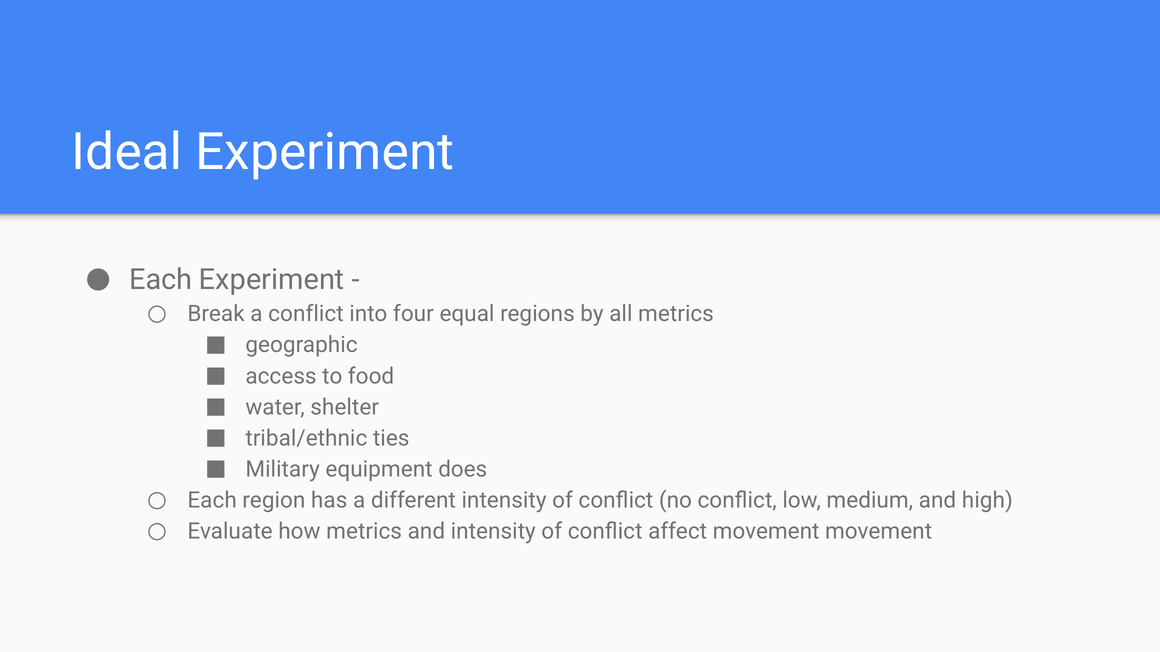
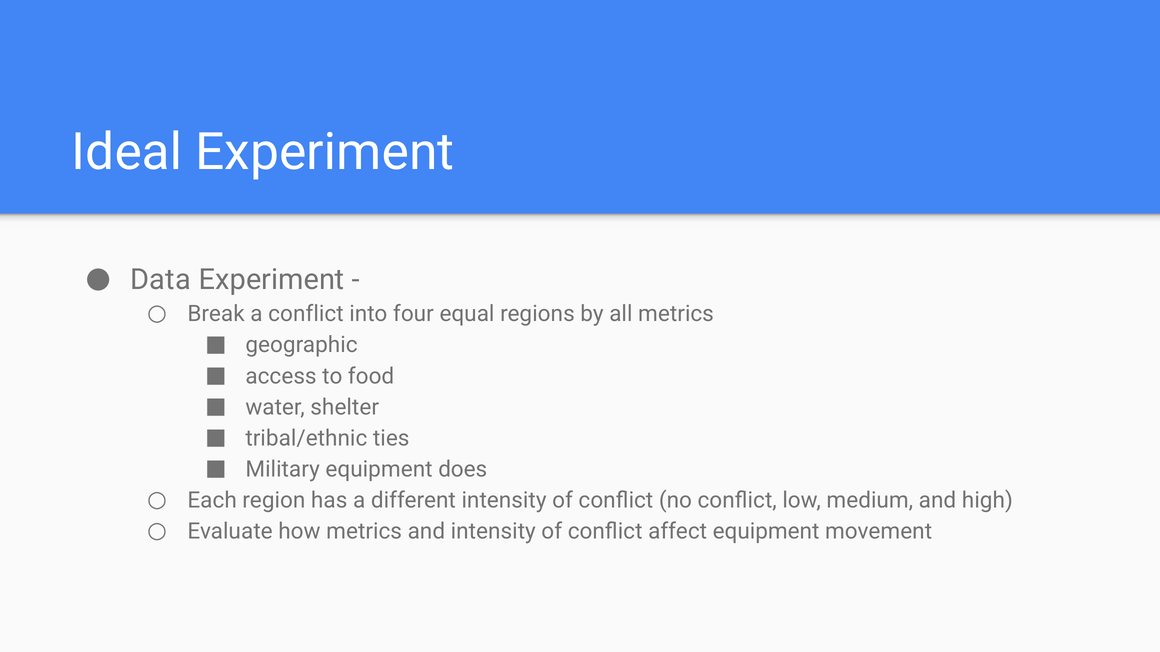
Each at (161, 280): Each -> Data
affect movement: movement -> equipment
